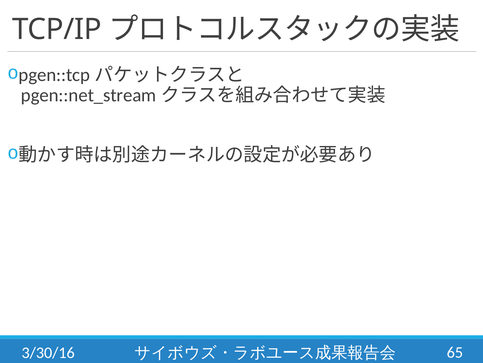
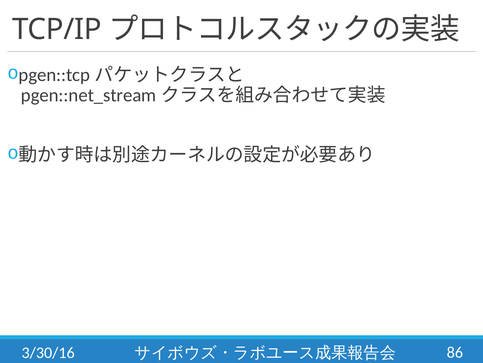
65: 65 -> 86
